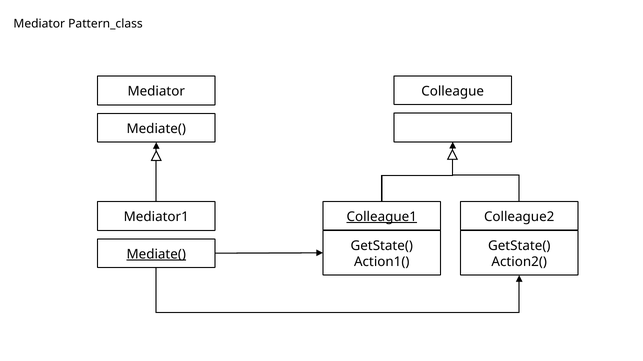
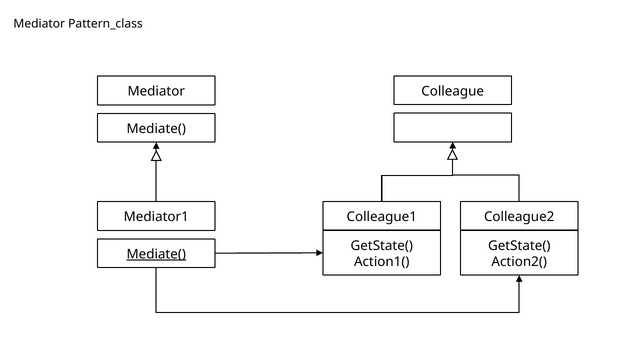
Colleague1 underline: present -> none
